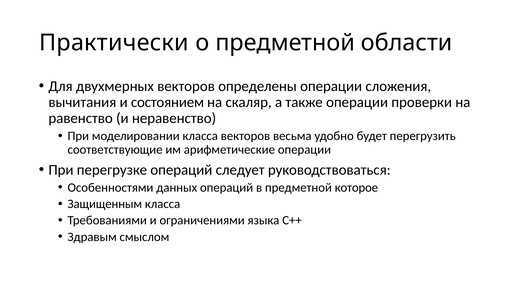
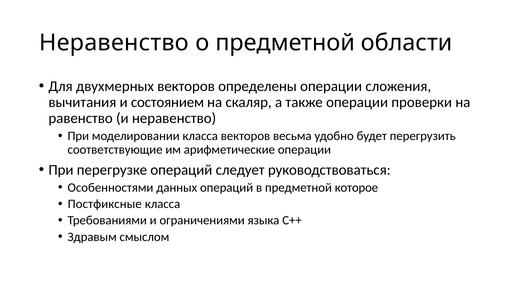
Практически at (114, 43): Практически -> Неравенство
Защищенным: Защищенным -> Постфиксные
